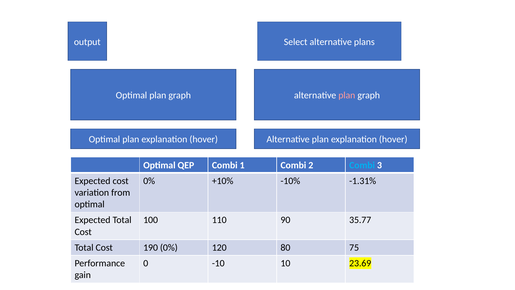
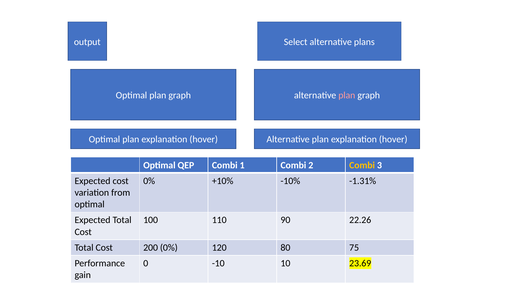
Combi at (362, 165) colour: light blue -> yellow
35.77: 35.77 -> 22.26
190: 190 -> 200
